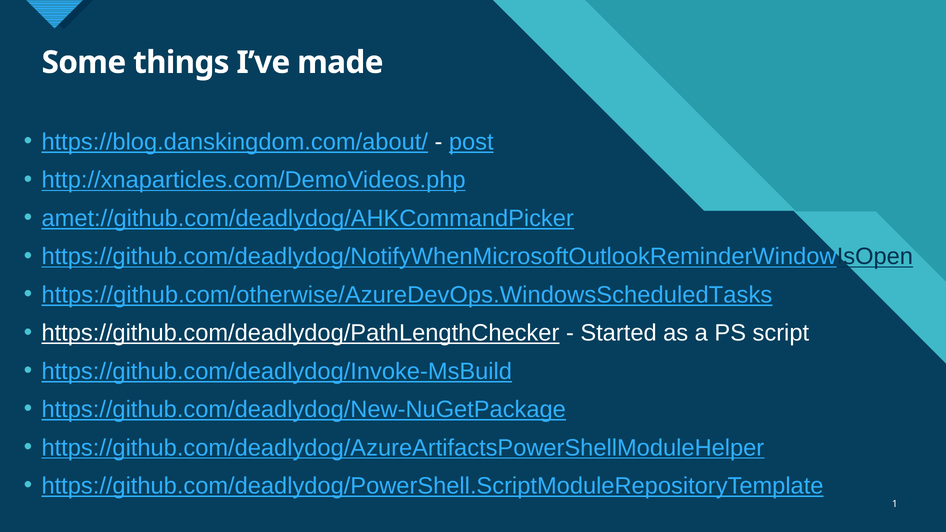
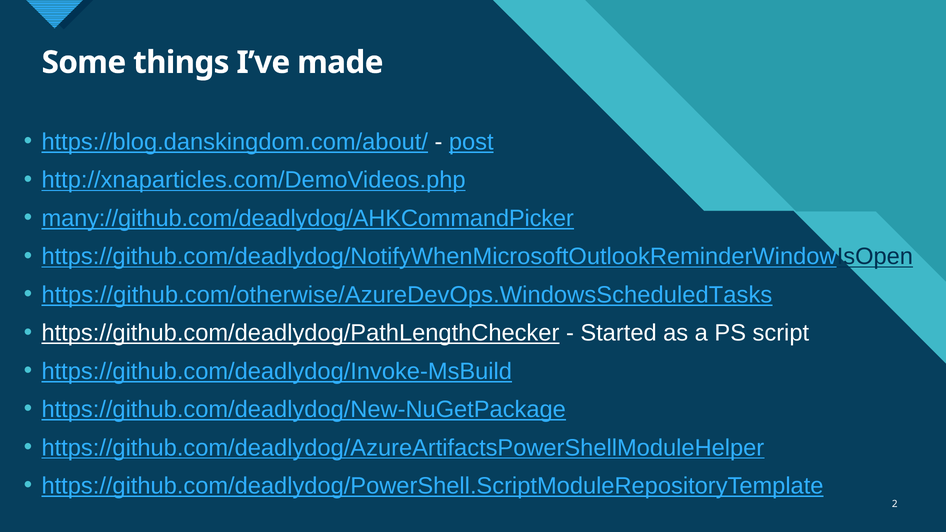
amet://github.com/deadlydog/AHKCommandPicker: amet://github.com/deadlydog/AHKCommandPicker -> many://github.com/deadlydog/AHKCommandPicker
1: 1 -> 2
